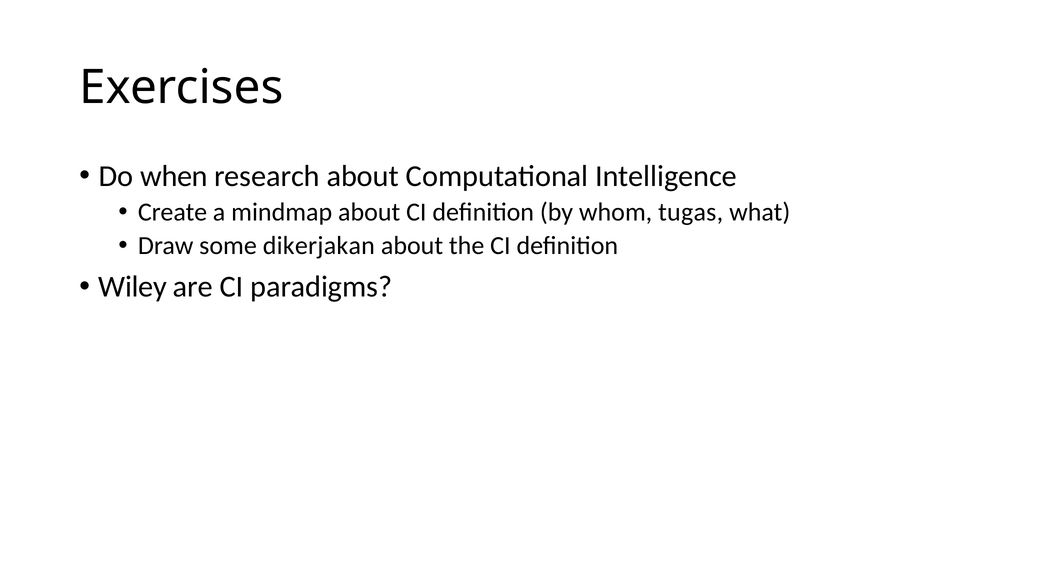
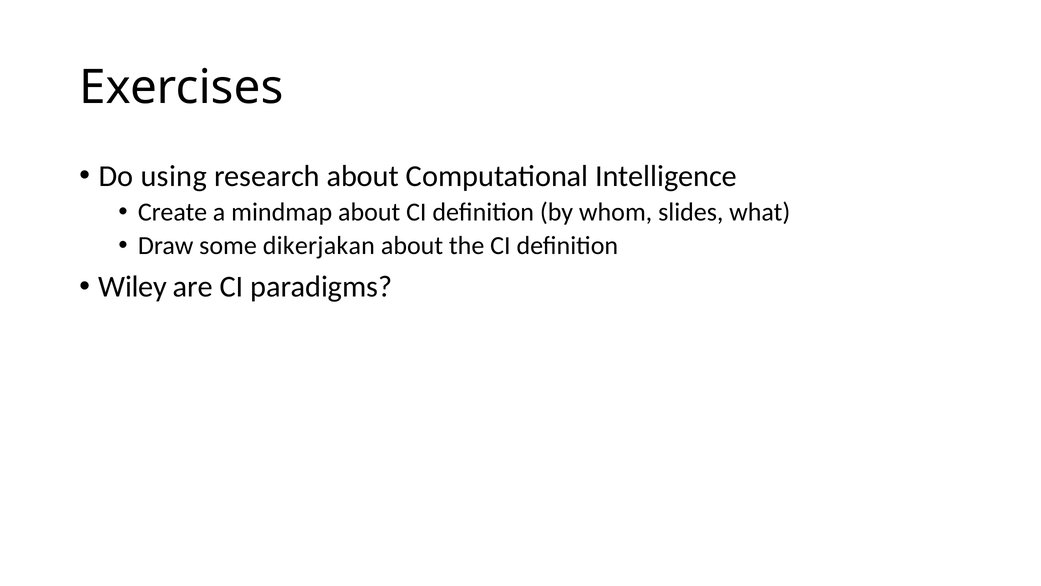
when: when -> using
tugas: tugas -> slides
